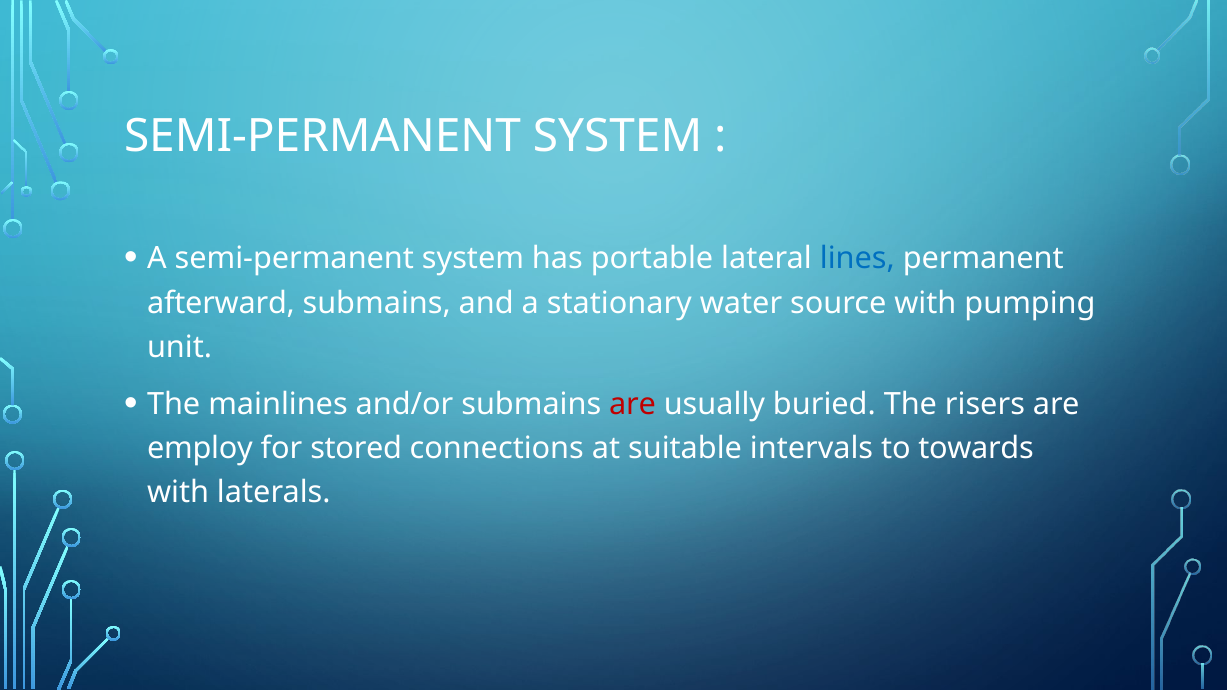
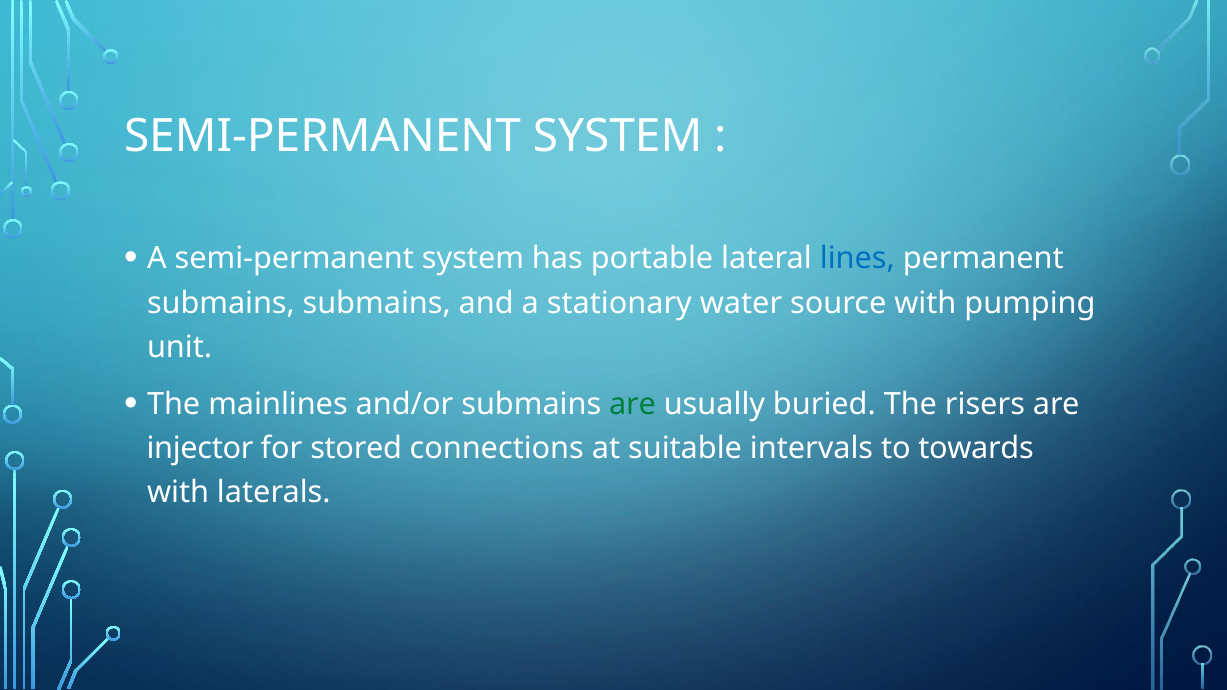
afterward at (221, 303): afterward -> submains
are at (633, 404) colour: red -> green
employ: employ -> injector
